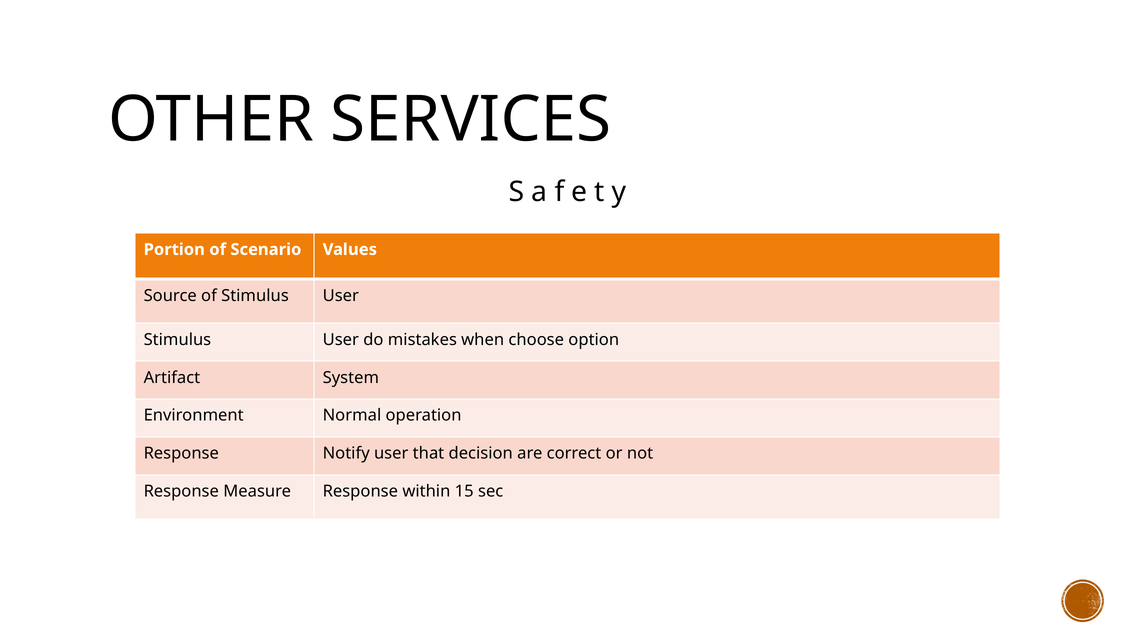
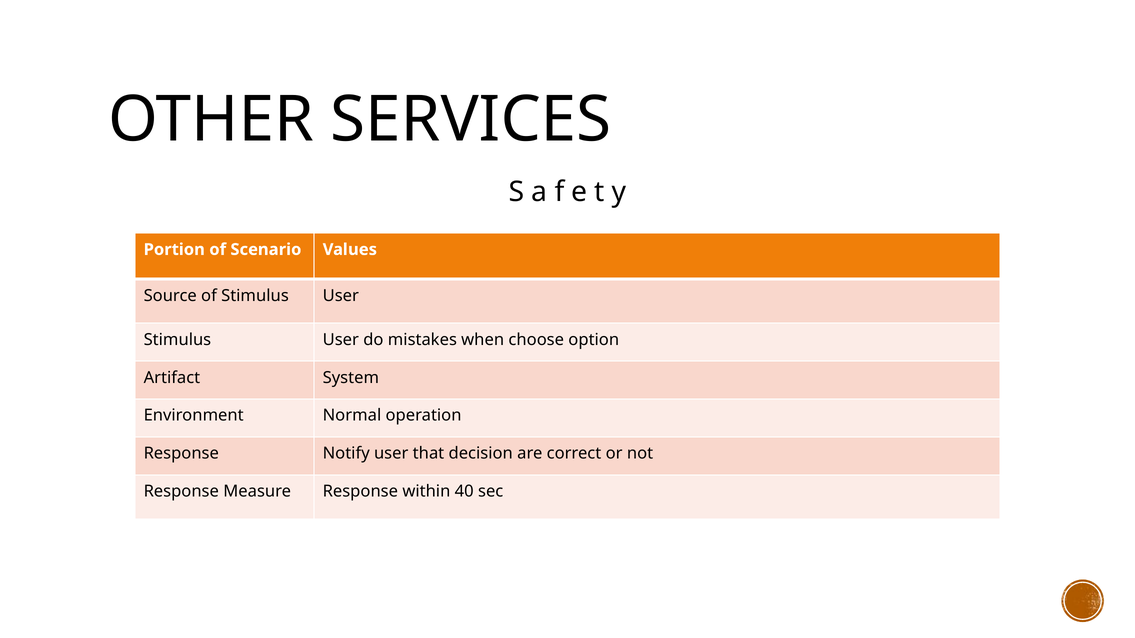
15: 15 -> 40
